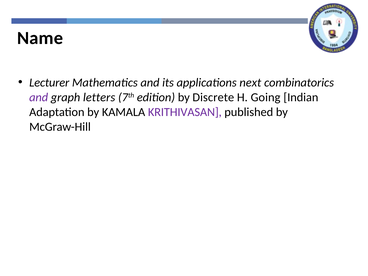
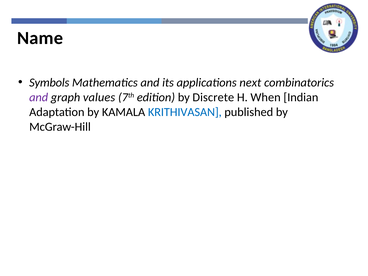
Lecturer: Lecturer -> Symbols
letters: letters -> values
Going: Going -> When
KRITHIVASAN colour: purple -> blue
